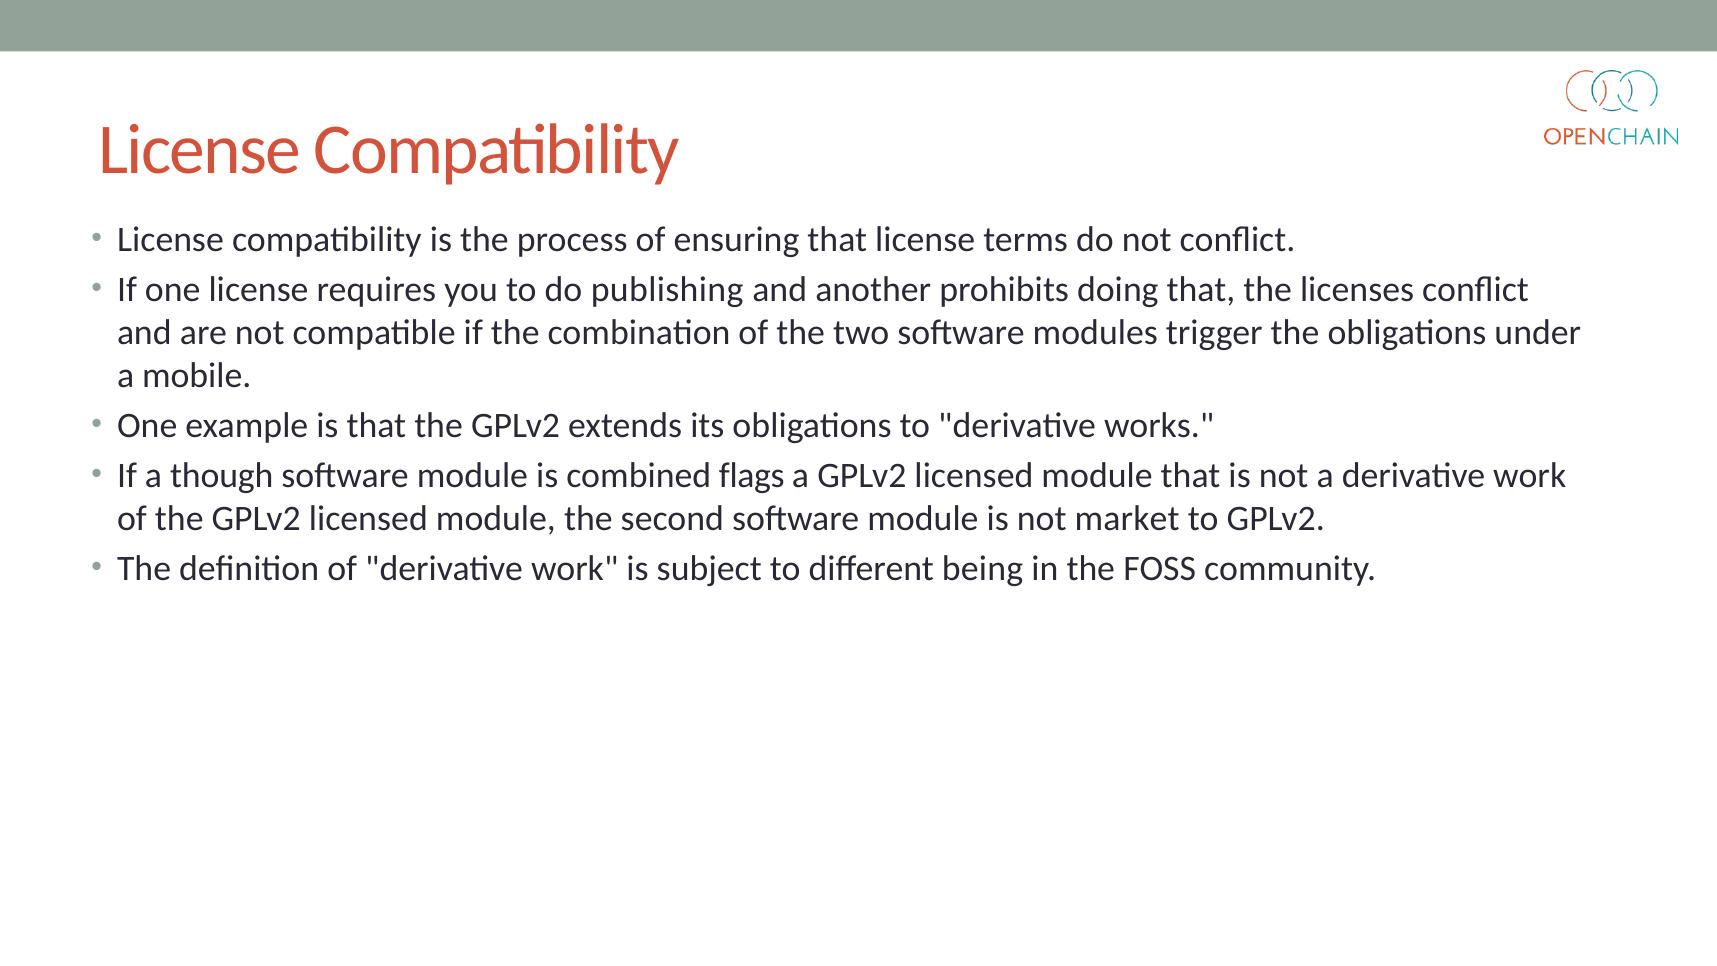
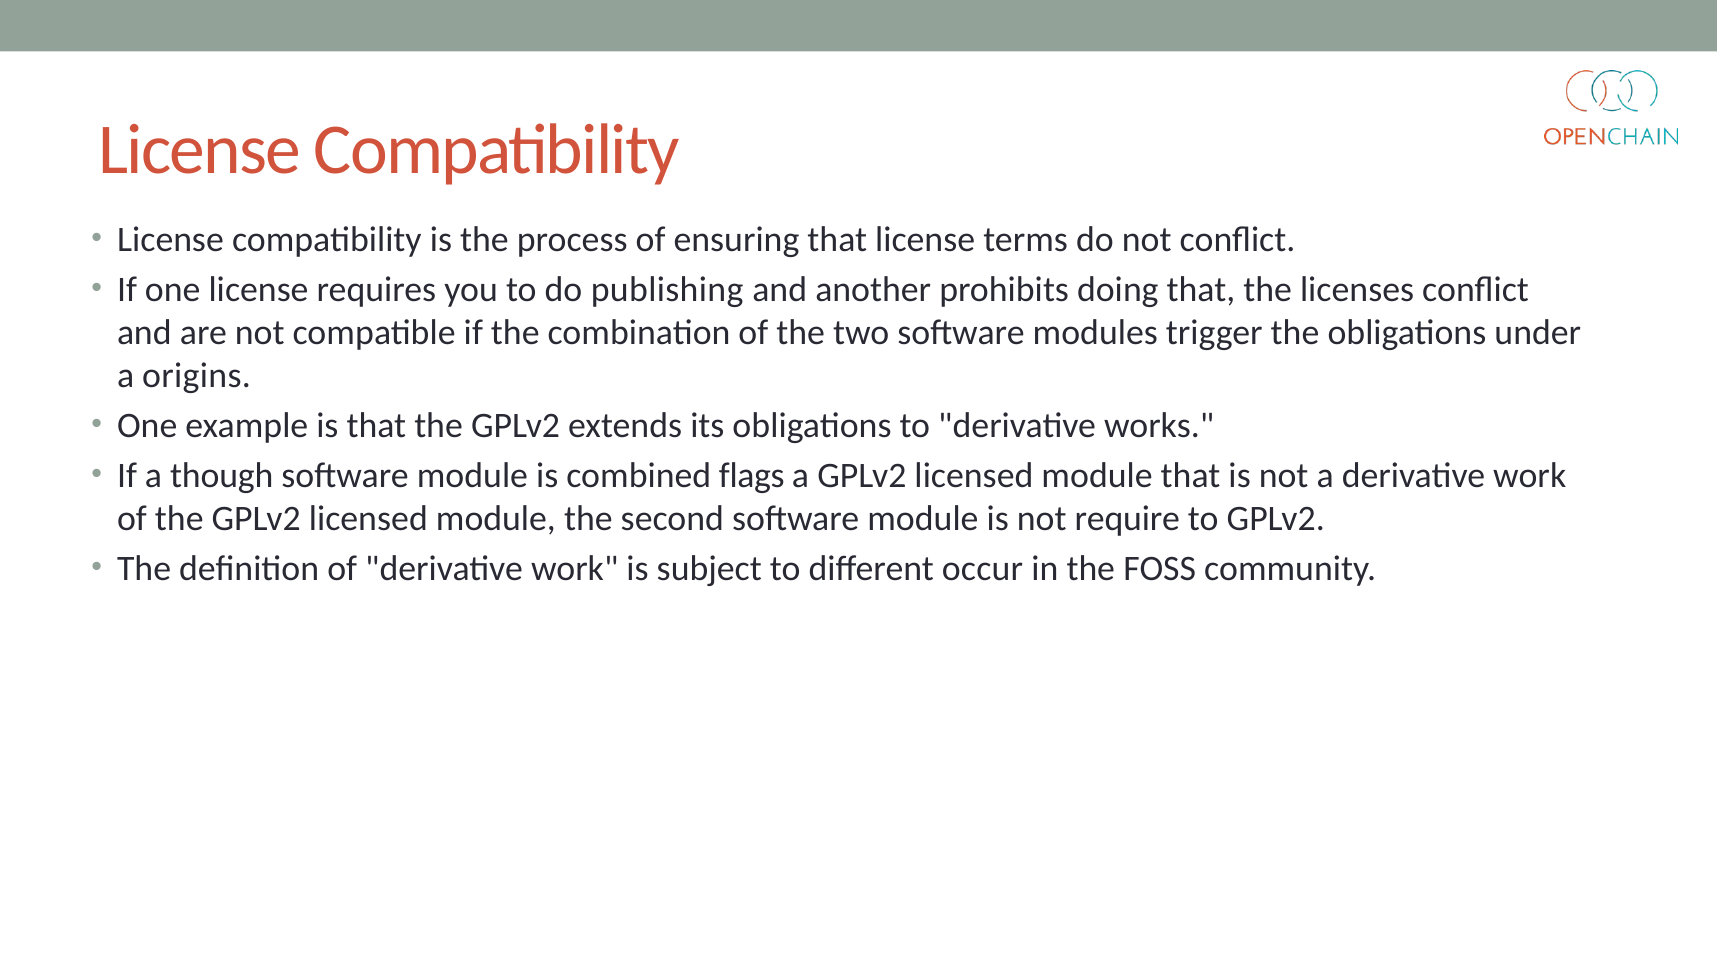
mobile: mobile -> origins
market: market -> require
being: being -> occur
